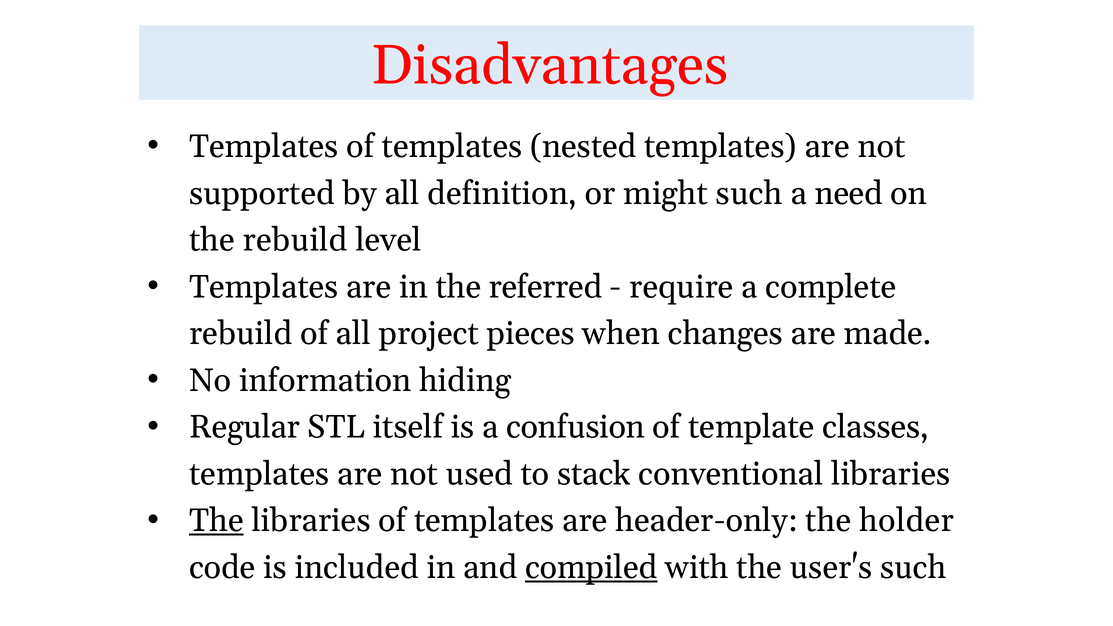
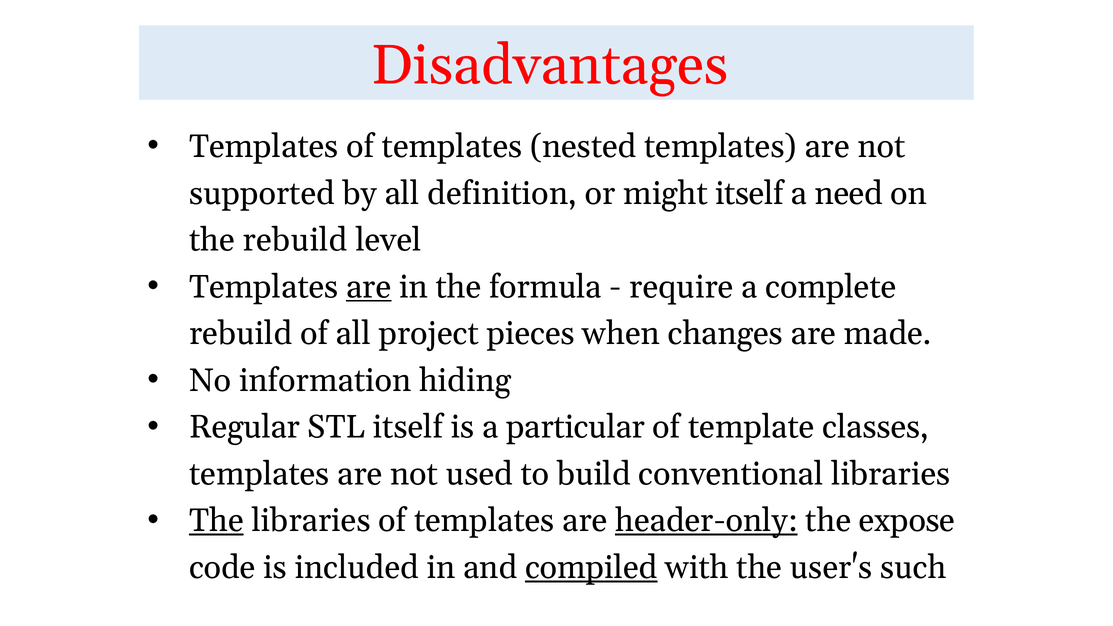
might such: such -> itself
are at (369, 287) underline: none -> present
referred: referred -> formula
confusion: confusion -> particular
stack: stack -> build
header-only underline: none -> present
holder: holder -> expose
